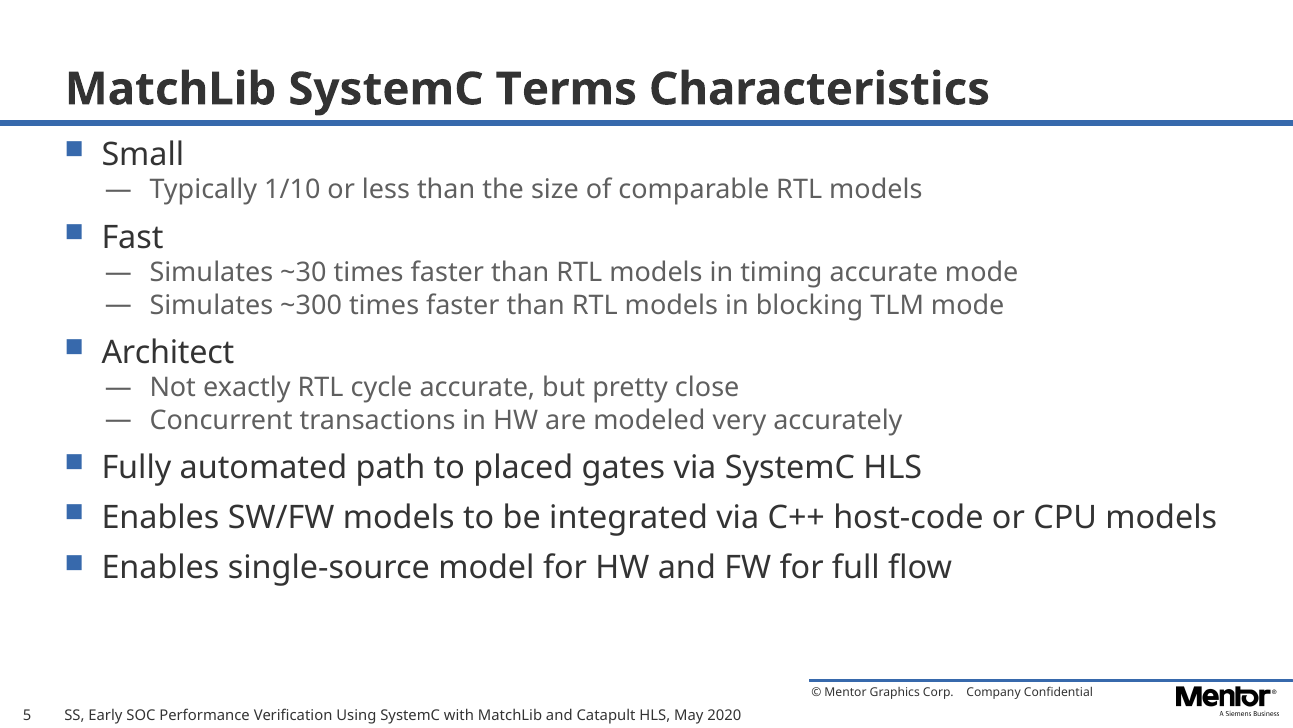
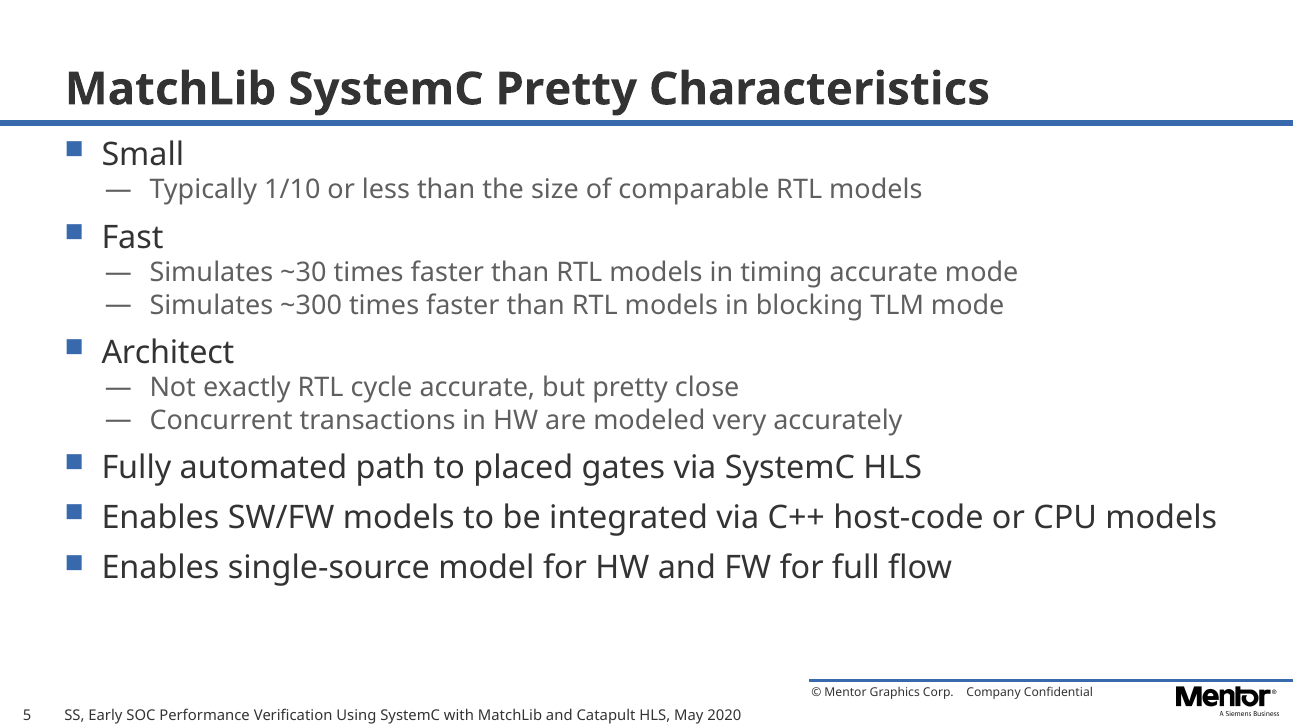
SystemC Terms: Terms -> Pretty
